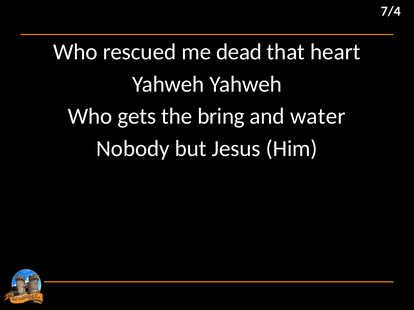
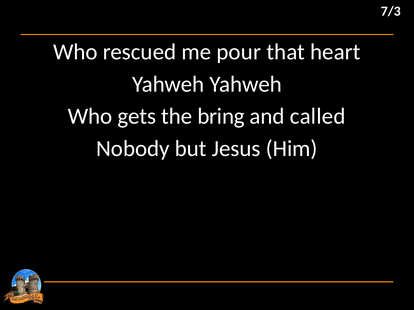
7/4: 7/4 -> 7/3
dead: dead -> pour
water: water -> called
